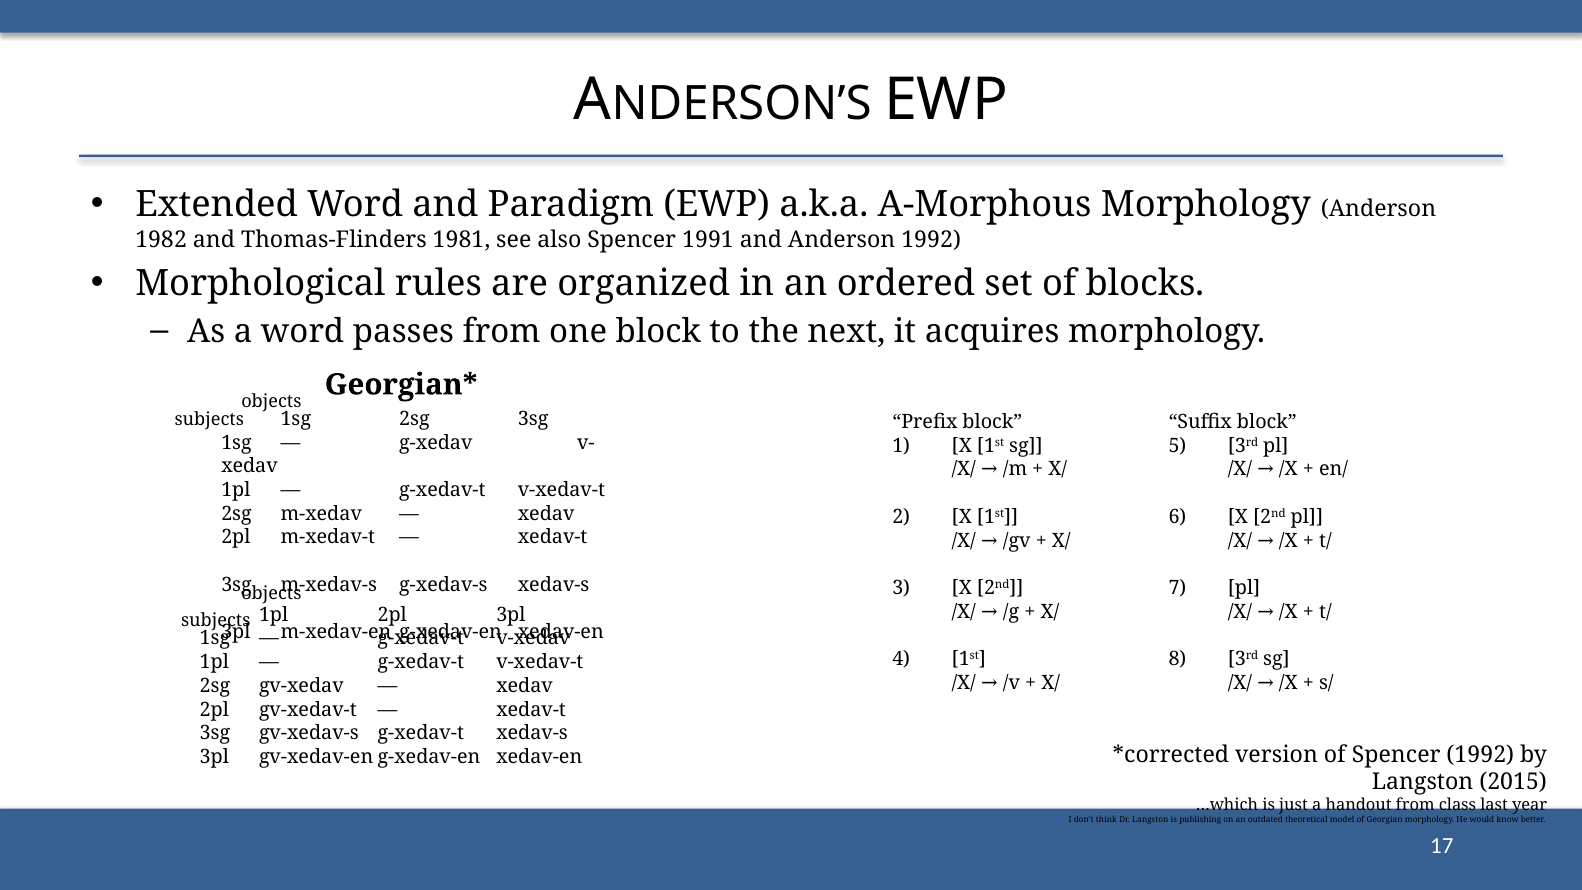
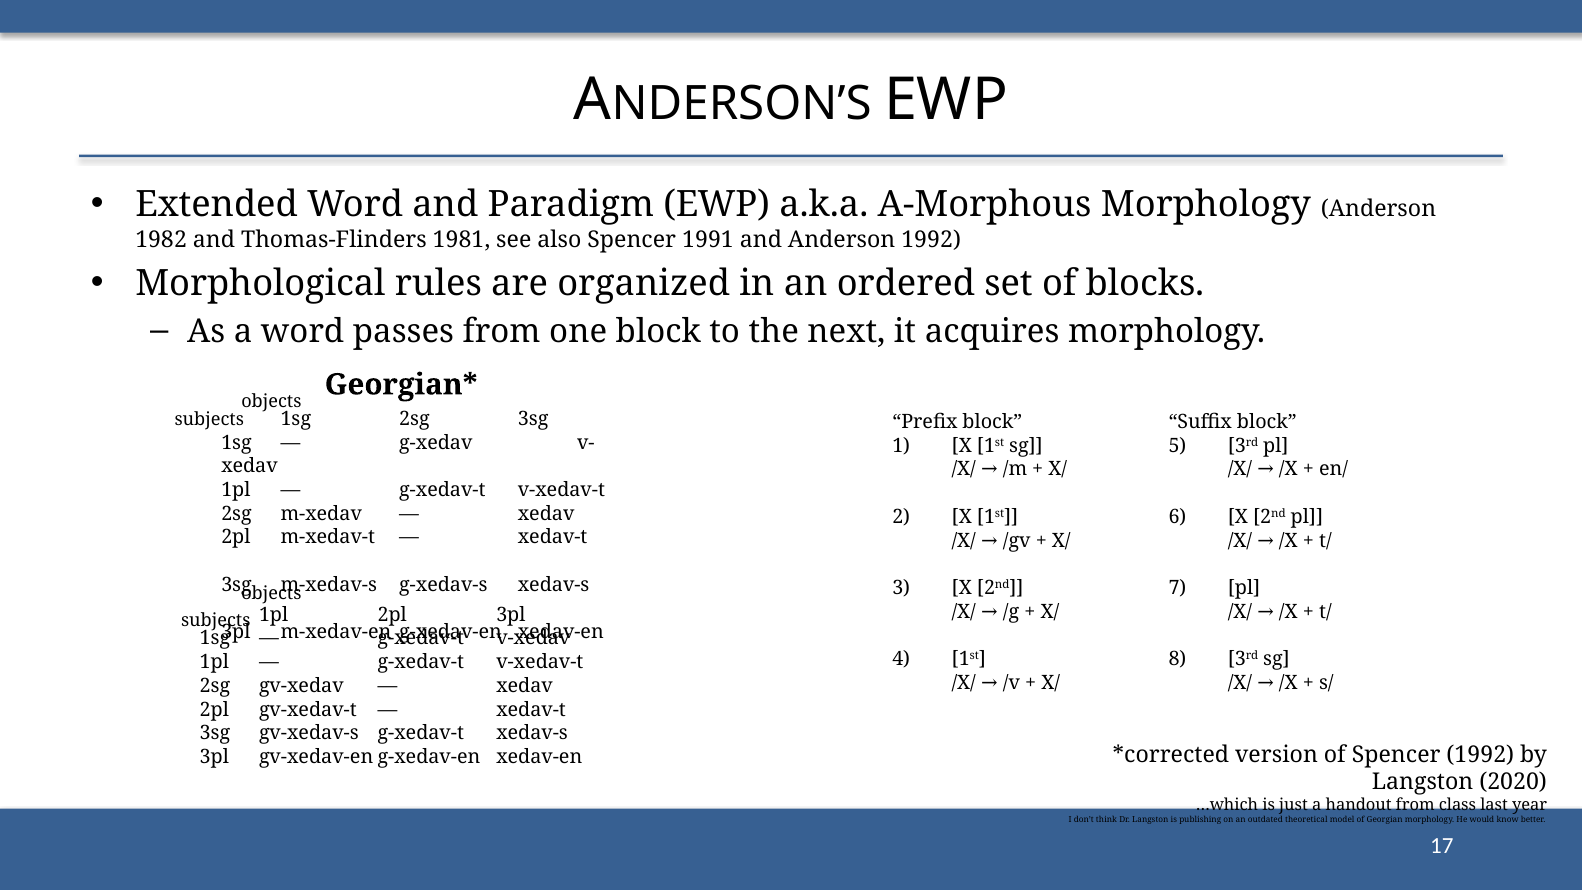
2015: 2015 -> 2020
